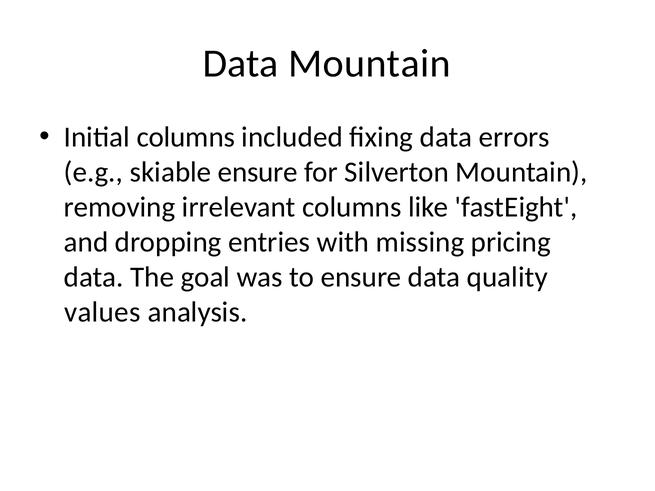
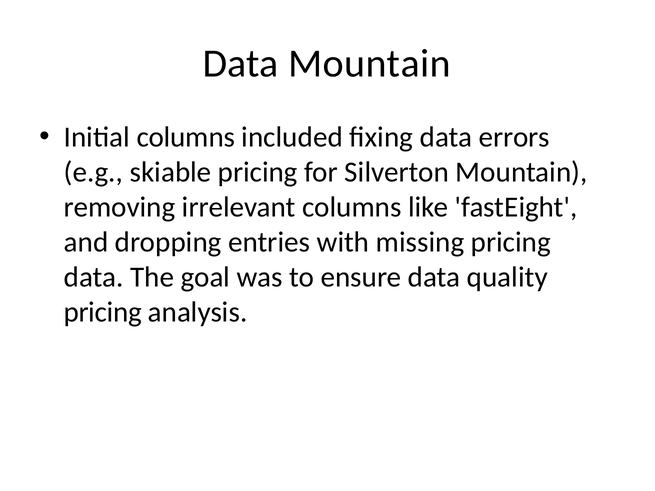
skiable ensure: ensure -> pricing
values at (102, 312): values -> pricing
